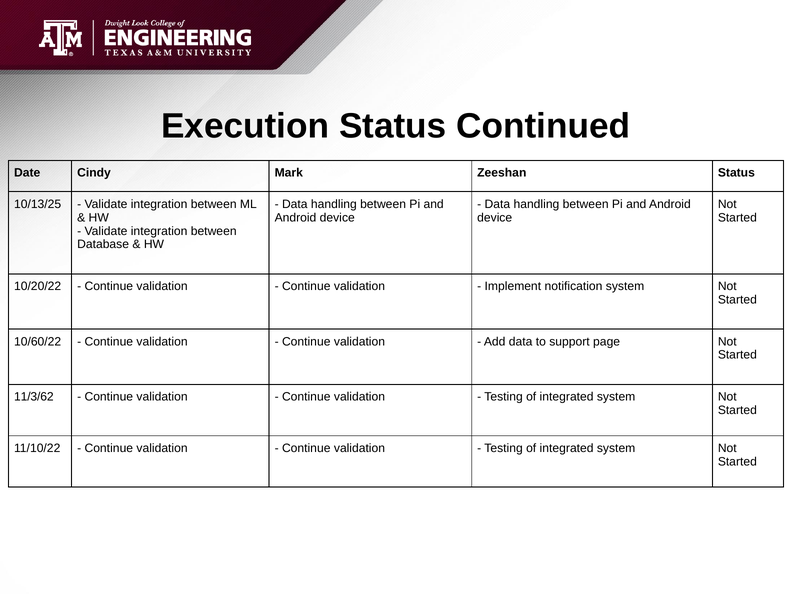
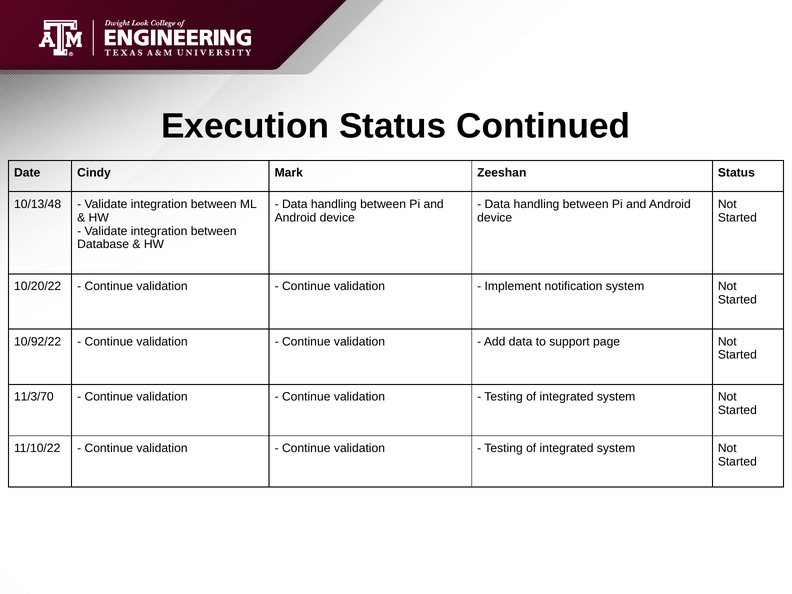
10/13/25: 10/13/25 -> 10/13/48
10/60/22: 10/60/22 -> 10/92/22
11/3/62: 11/3/62 -> 11/3/70
